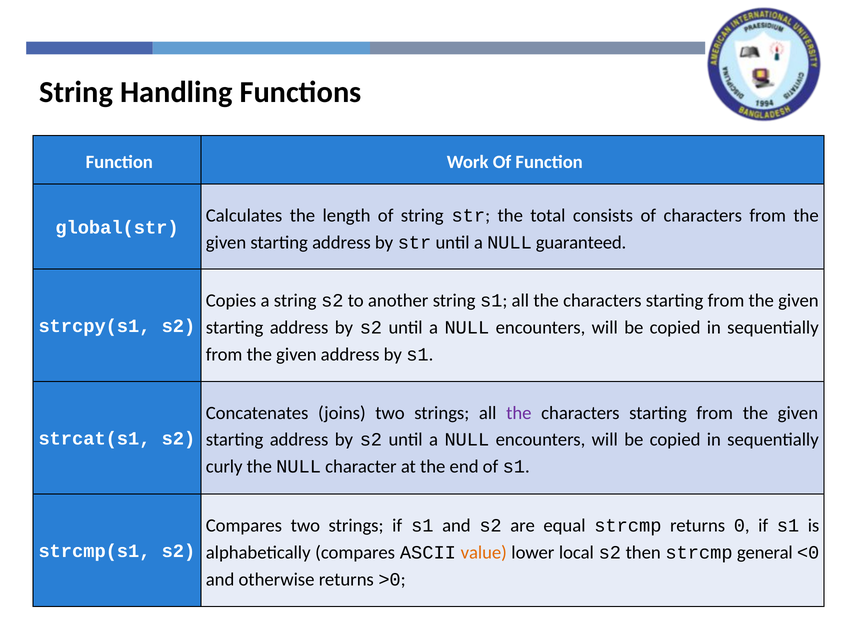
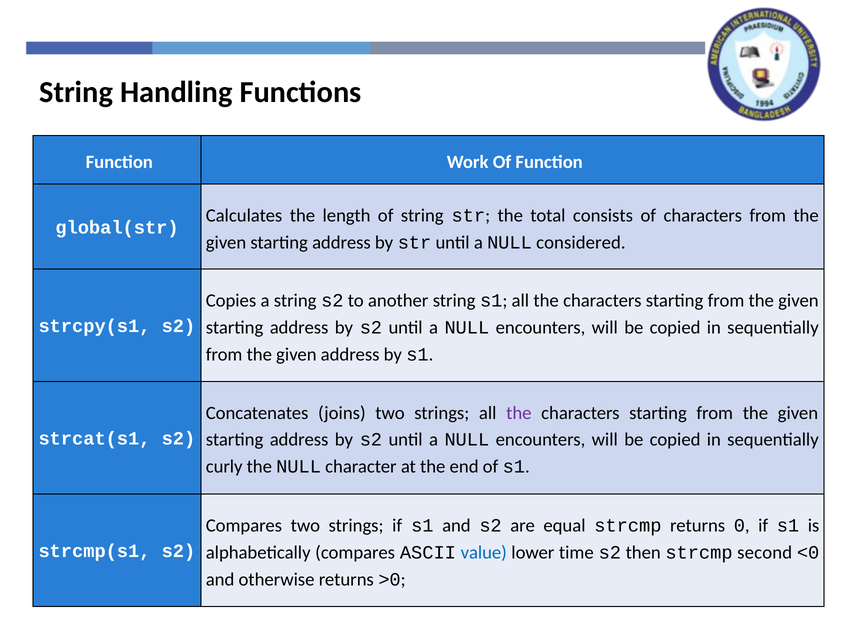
guaranteed: guaranteed -> considered
value colour: orange -> blue
local: local -> time
general: general -> second
